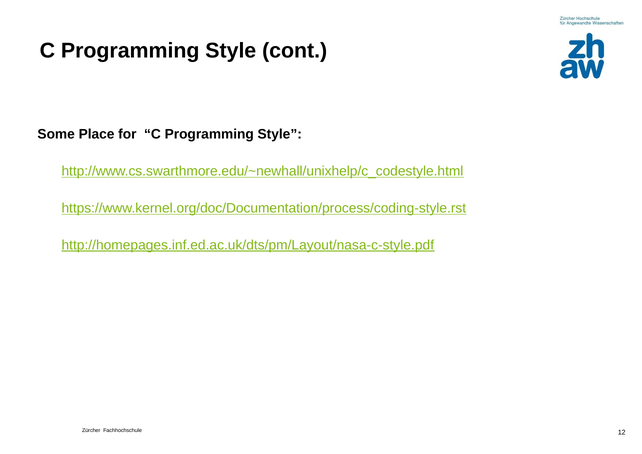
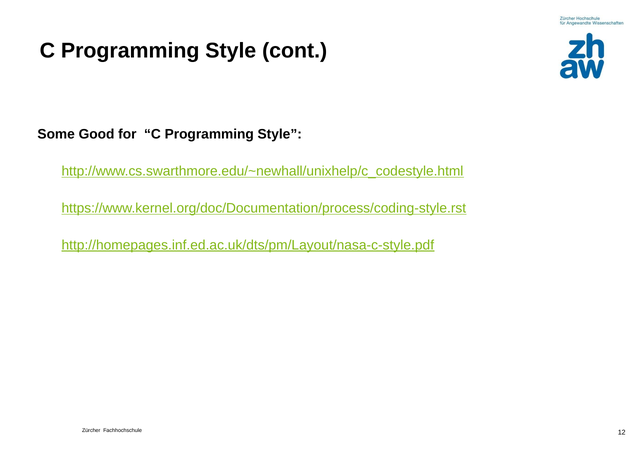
Place: Place -> Good
